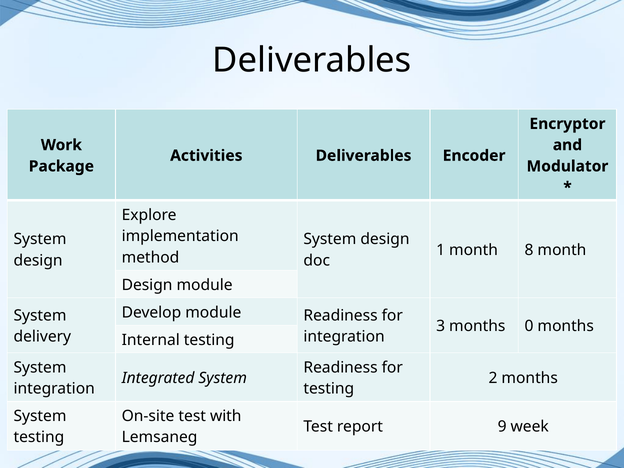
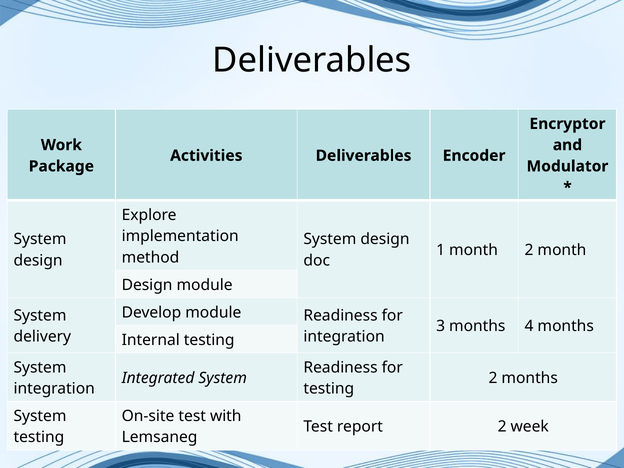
month 8: 8 -> 2
0: 0 -> 4
report 9: 9 -> 2
